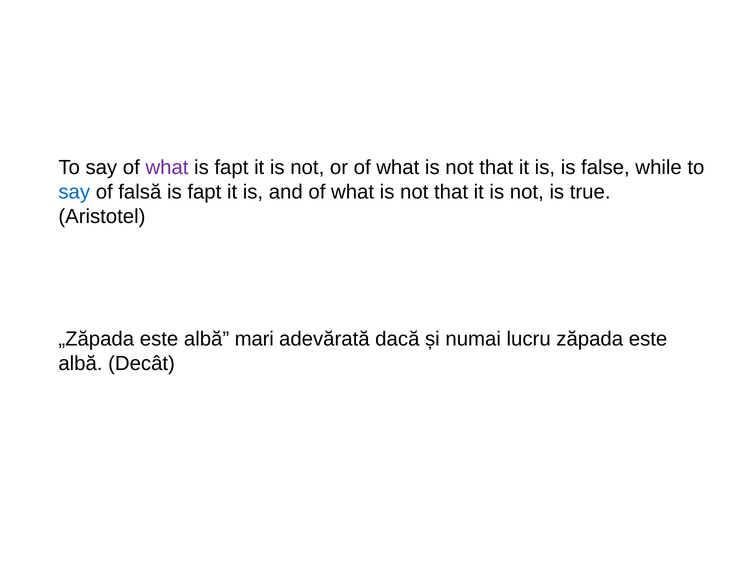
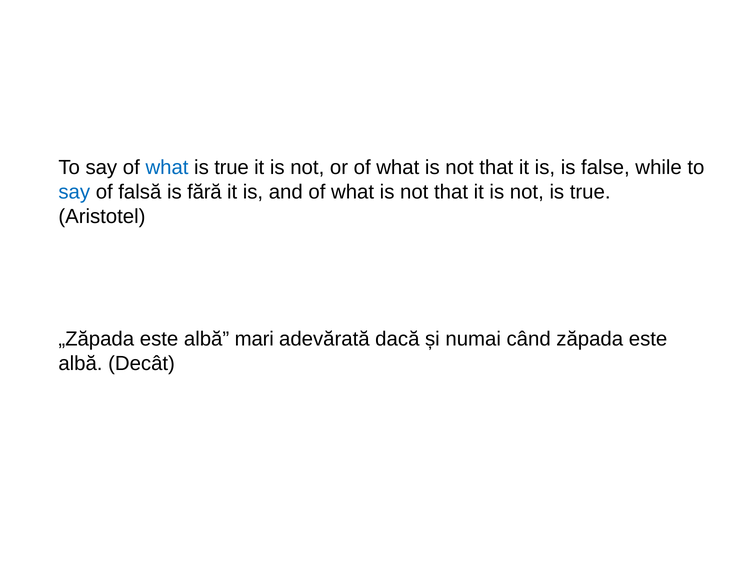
what at (167, 168) colour: purple -> blue
fapt at (231, 168): fapt -> true
fapt at (204, 192): fapt -> fără
lucru: lucru -> când
